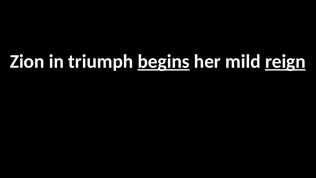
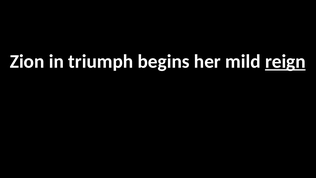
begins underline: present -> none
